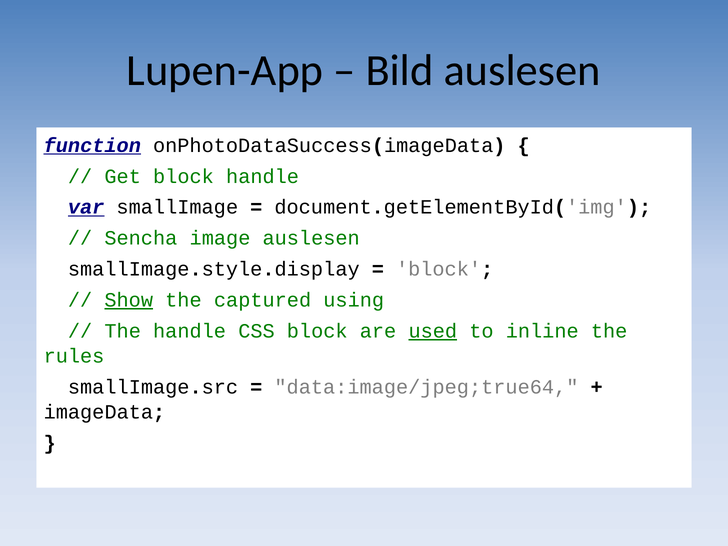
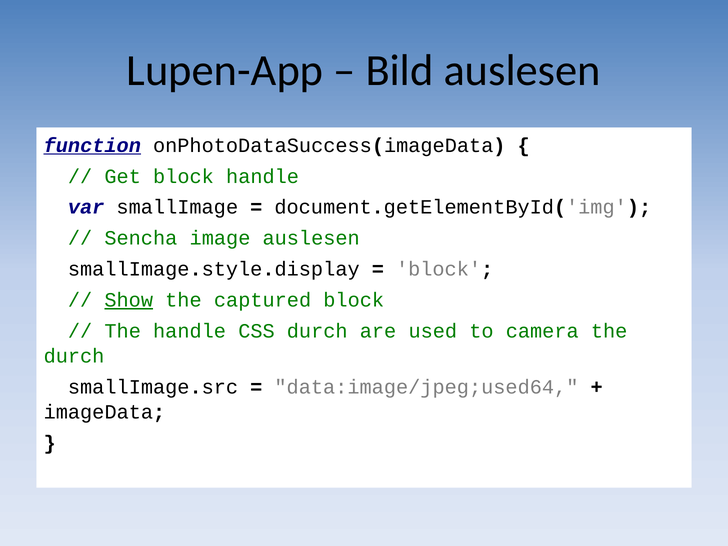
var underline: present -> none
captured using: using -> block
CSS block: block -> durch
used underline: present -> none
inline: inline -> camera
rules at (74, 356): rules -> durch
data:image/jpeg;true64: data:image/jpeg;true64 -> data:image/jpeg;used64
